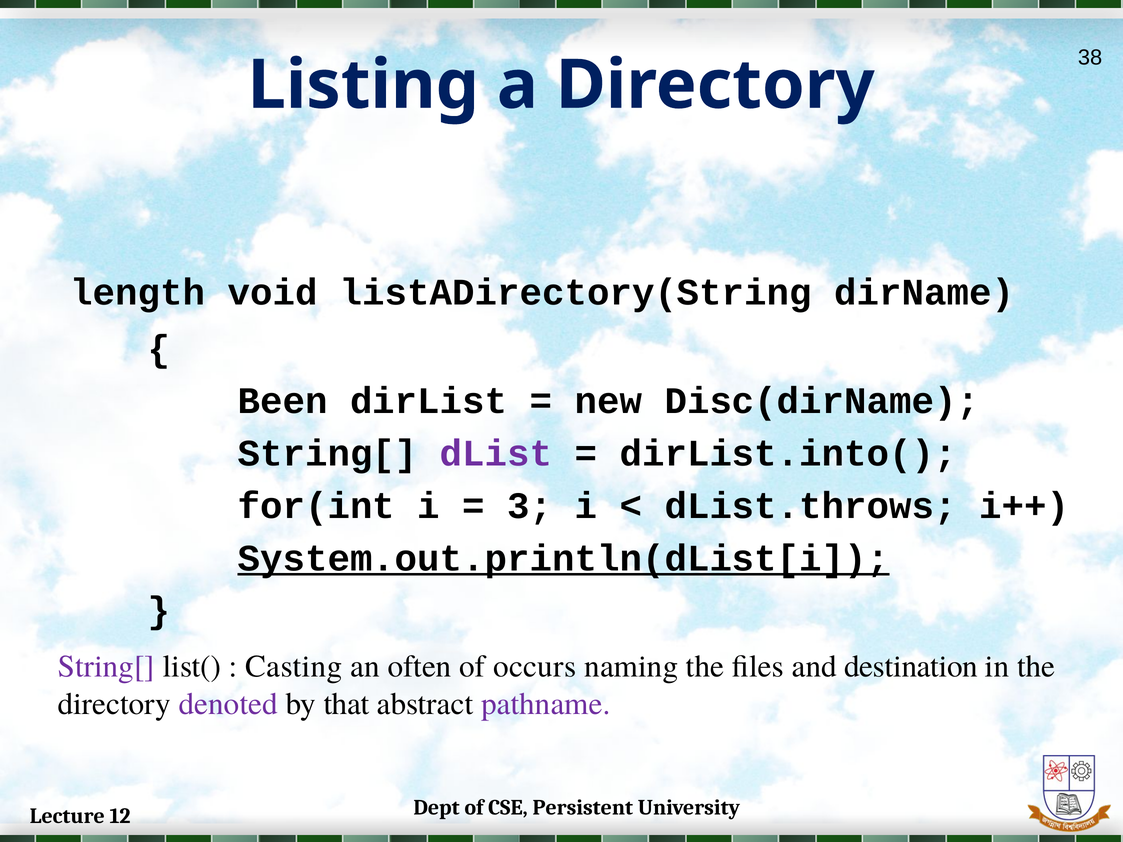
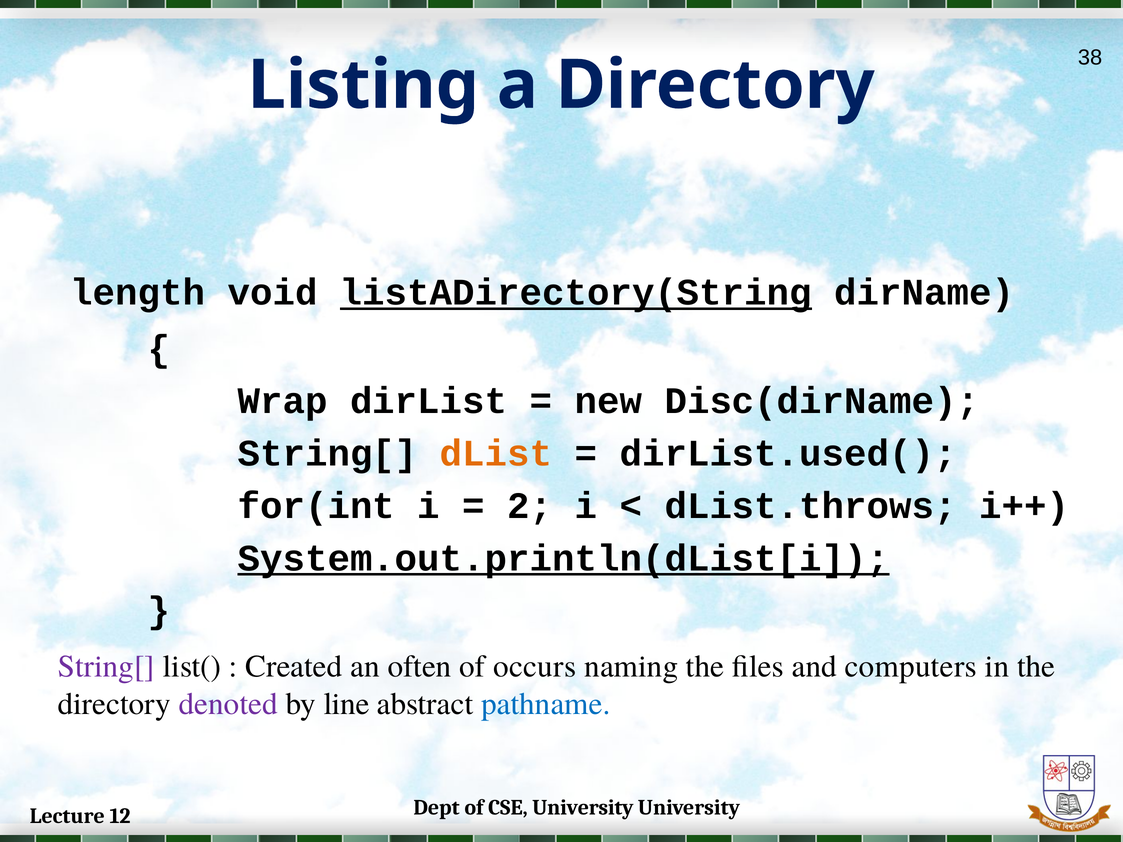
listADirectory(String underline: none -> present
Been: Been -> Wrap
dList colour: purple -> orange
dirList.into(: dirList.into( -> dirList.used(
3: 3 -> 2
Casting: Casting -> Created
destination: destination -> computers
that: that -> line
pathname colour: purple -> blue
CSE Persistent: Persistent -> University
